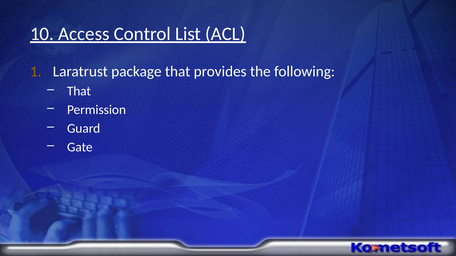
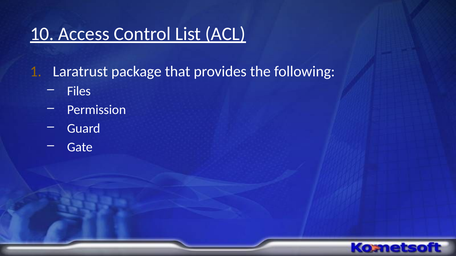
That at (79, 91): That -> Files
